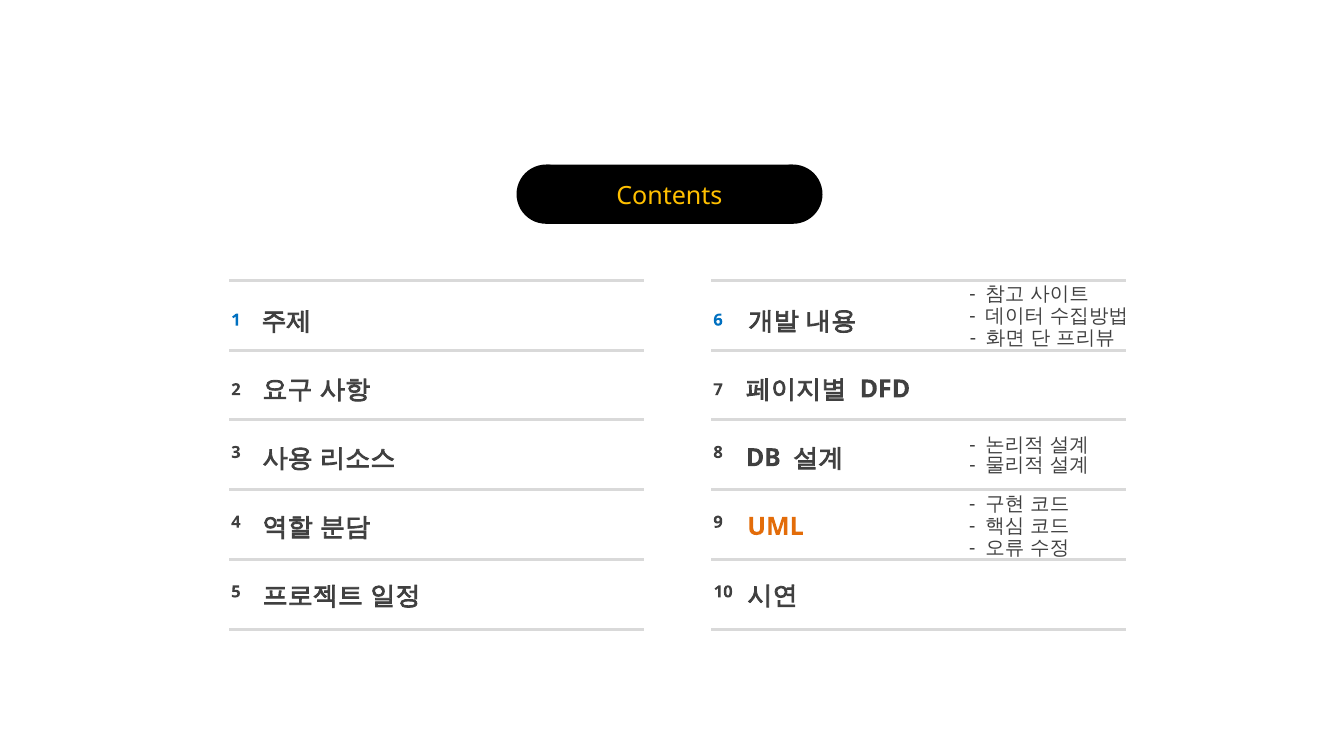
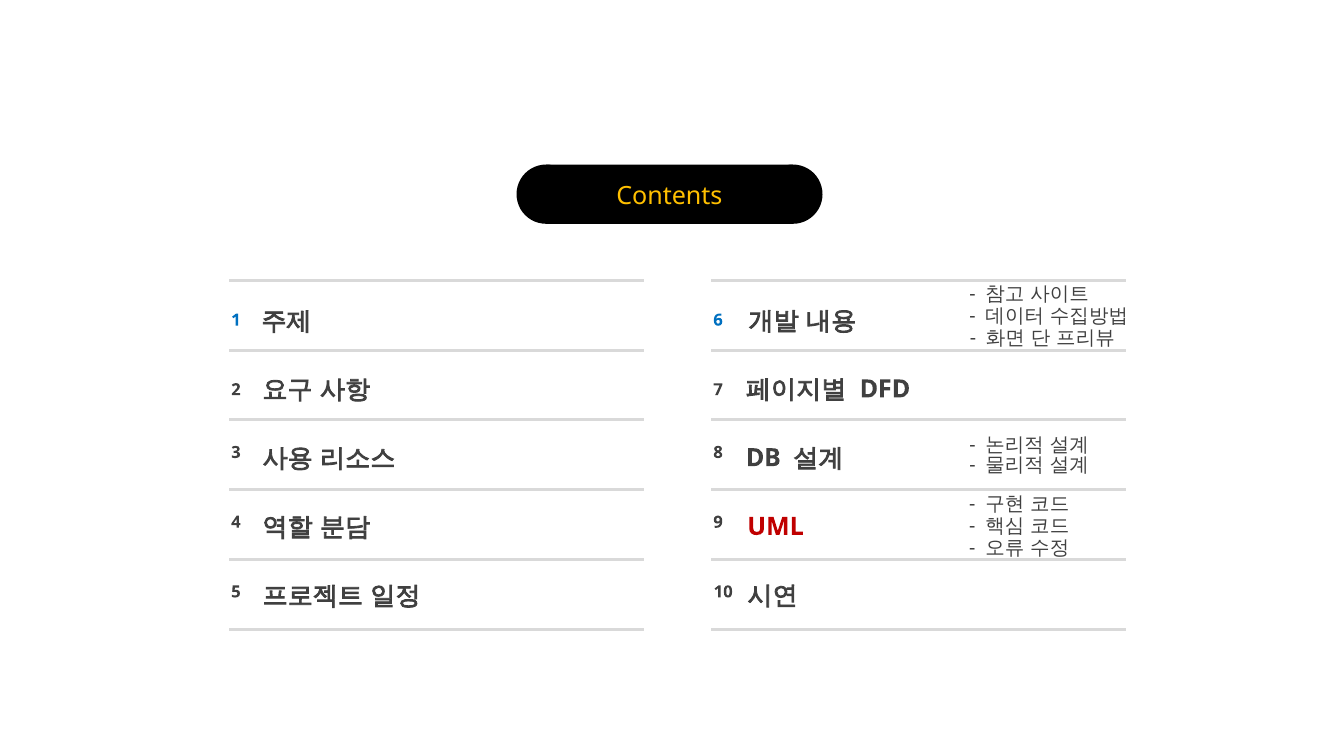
UML colour: orange -> red
